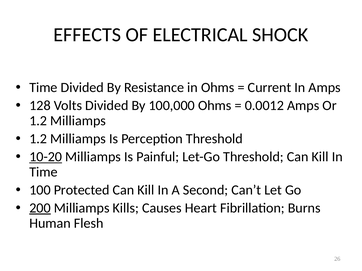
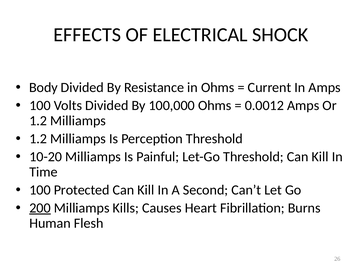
Time at (43, 88): Time -> Body
128 at (40, 106): 128 -> 100
10-20 underline: present -> none
